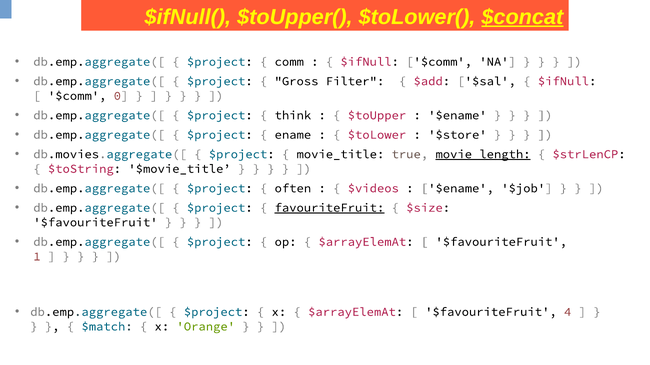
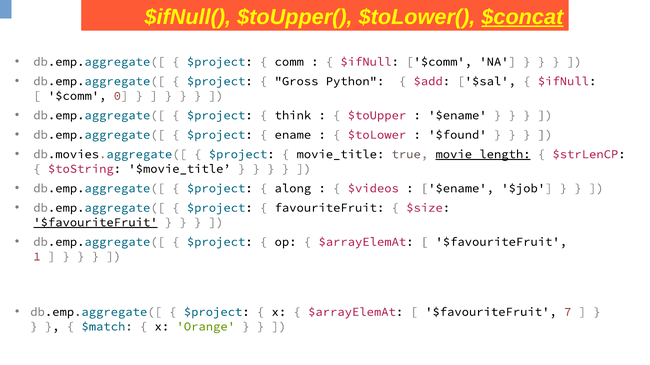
Filter: Filter -> Python
$store: $store -> $found
often: often -> along
favouriteFruit underline: present -> none
$favouriteFruit at (95, 223) underline: none -> present
4: 4 -> 7
